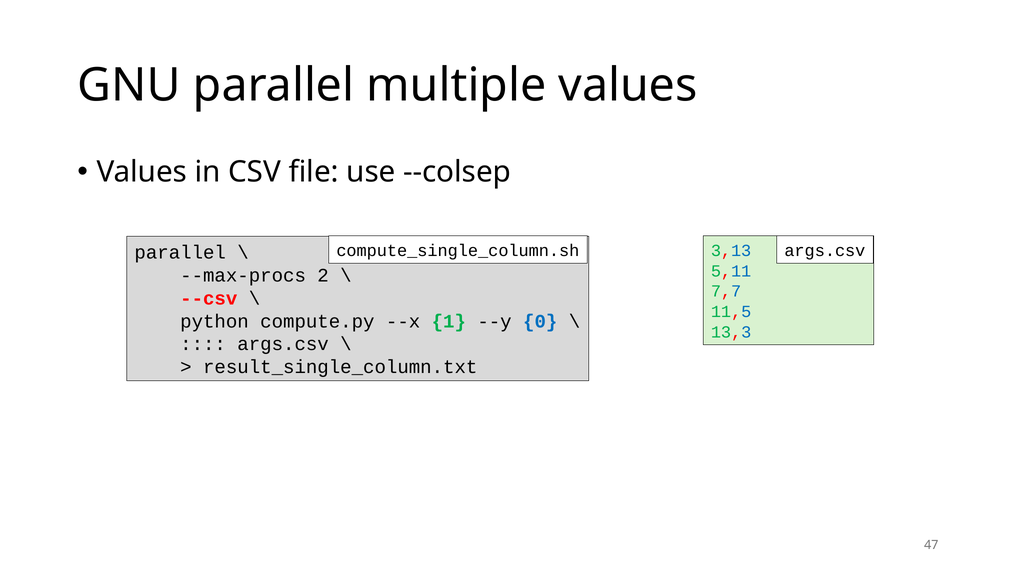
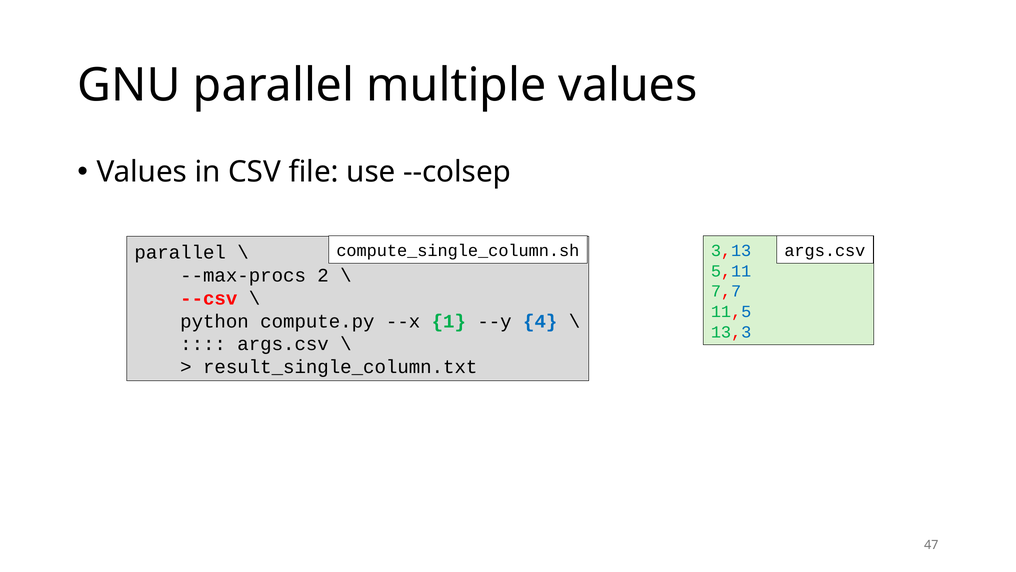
0: 0 -> 4
